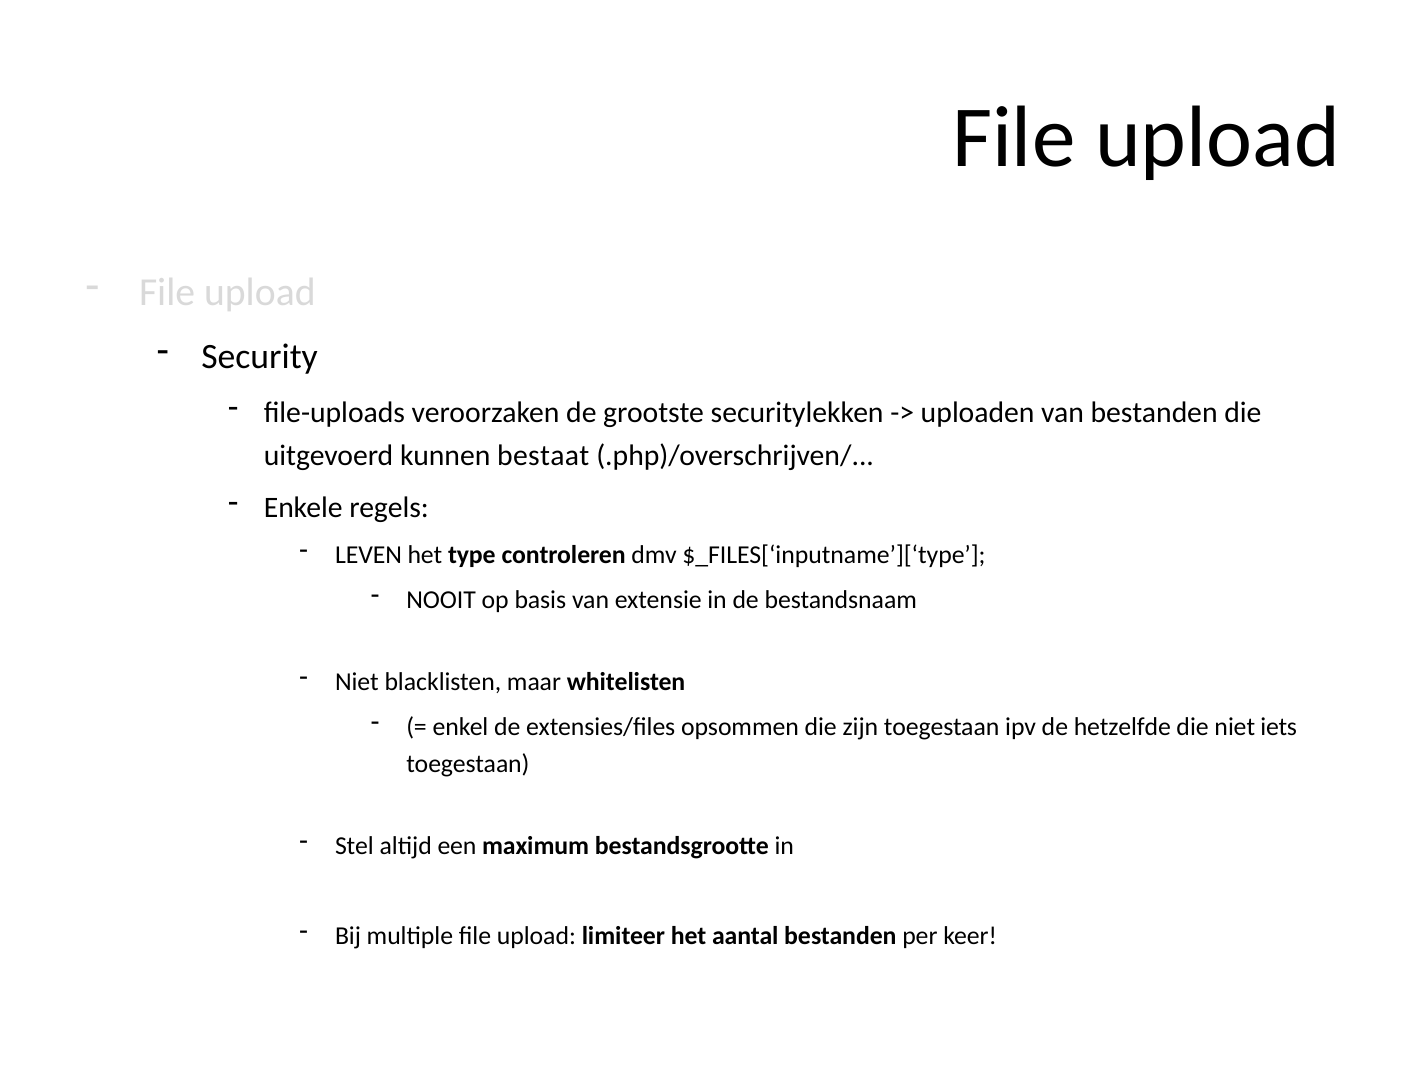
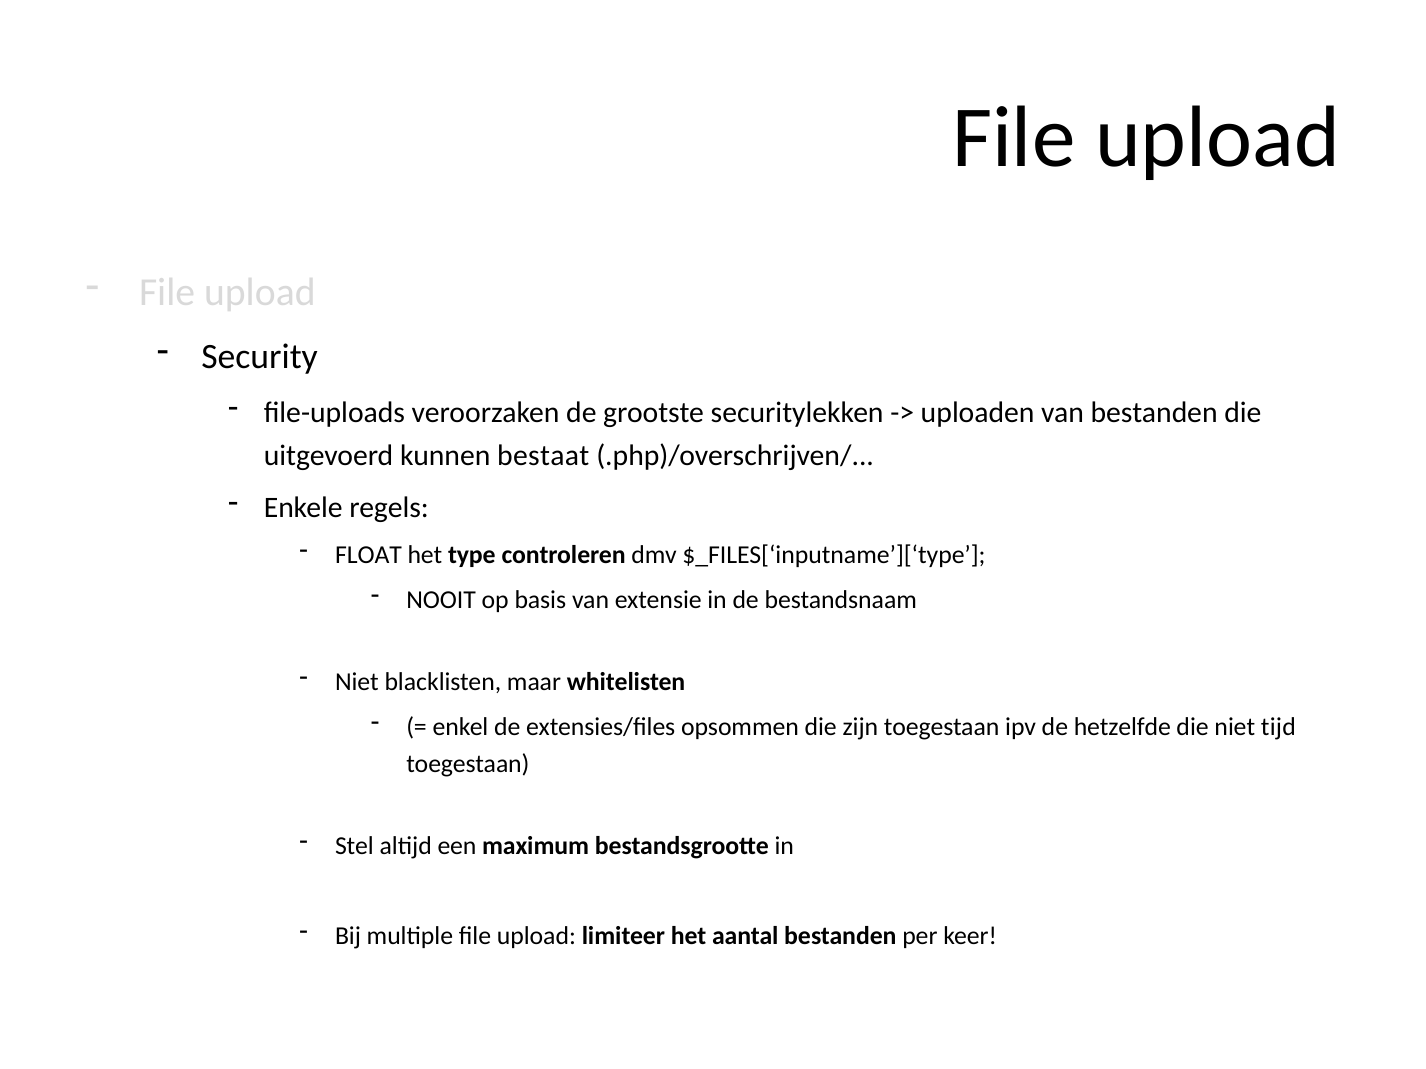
LEVEN: LEVEN -> FLOAT
iets: iets -> tijd
